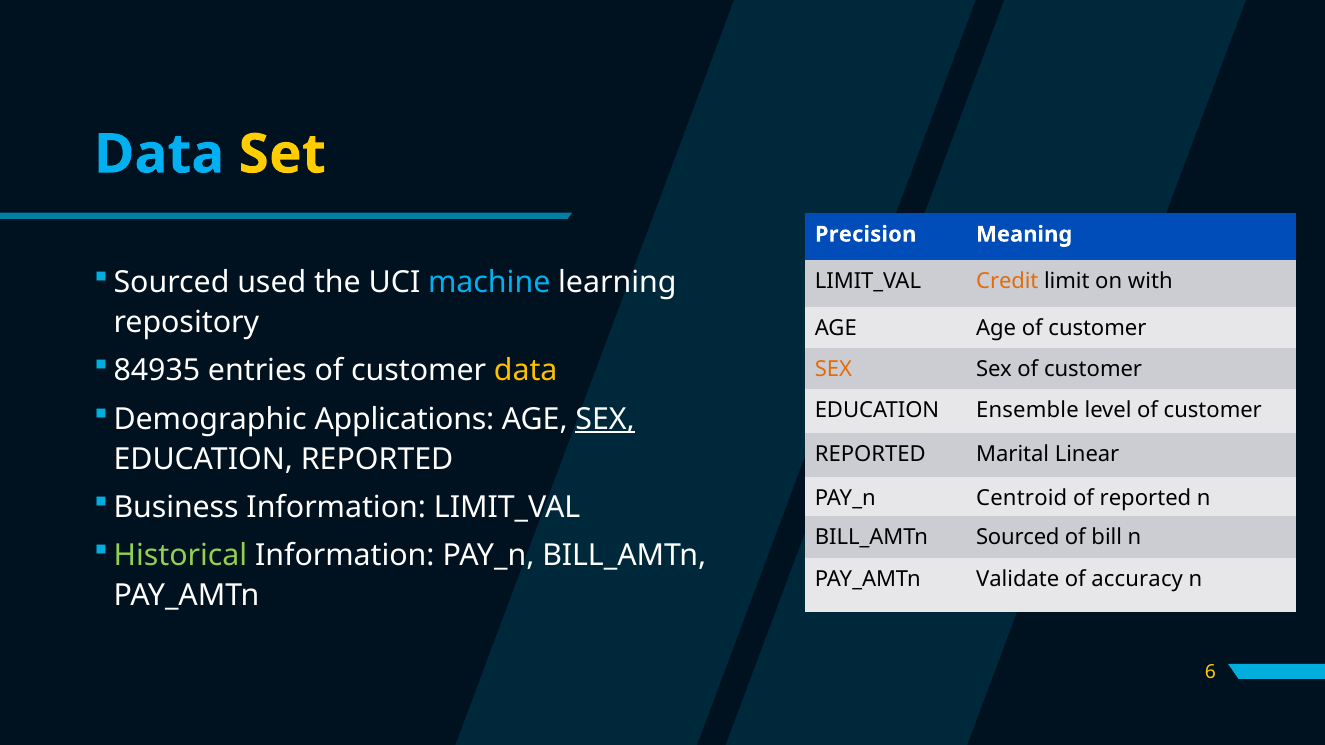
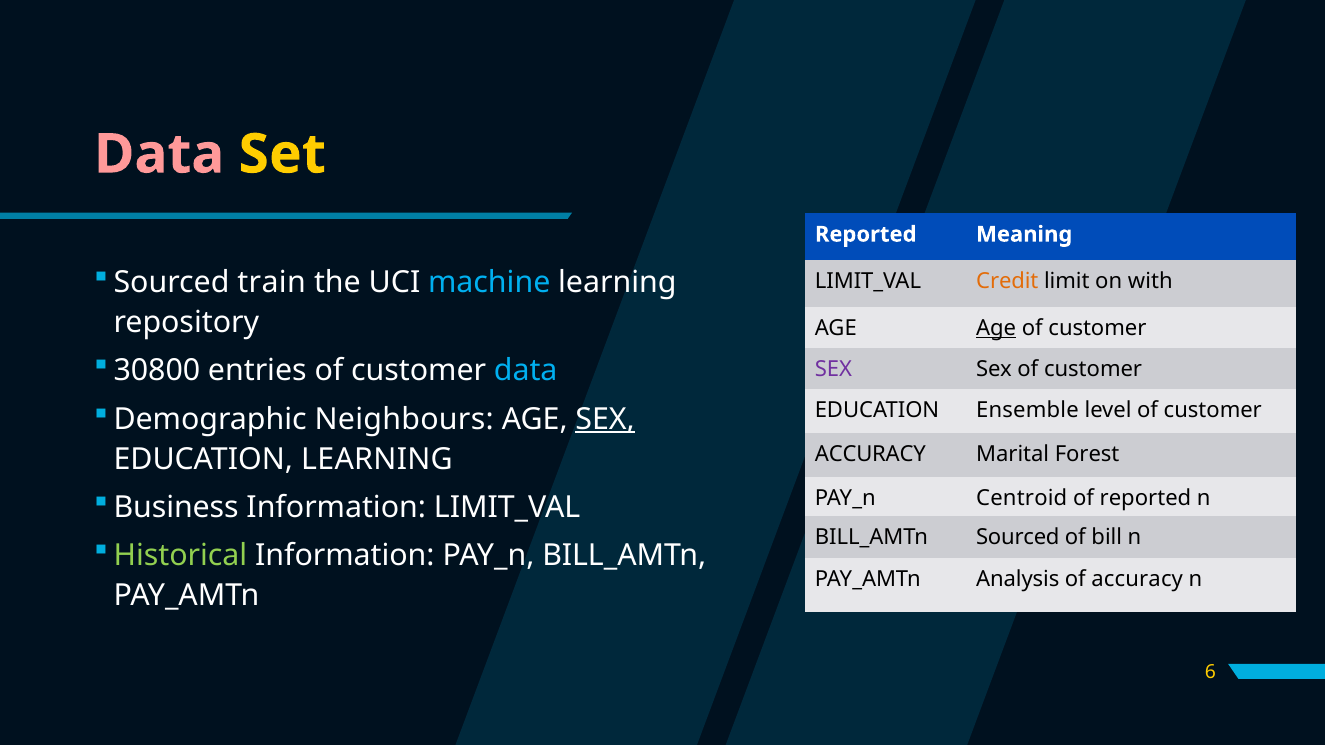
Data at (159, 154) colour: light blue -> pink
Precision at (866, 234): Precision -> Reported
used: used -> train
Age at (996, 328) underline: none -> present
84935: 84935 -> 30800
data at (526, 371) colour: yellow -> light blue
SEX at (833, 369) colour: orange -> purple
Applications: Applications -> Neighbours
REPORTED at (870, 454): REPORTED -> ACCURACY
Linear: Linear -> Forest
EDUCATION REPORTED: REPORTED -> LEARNING
Validate: Validate -> Analysis
